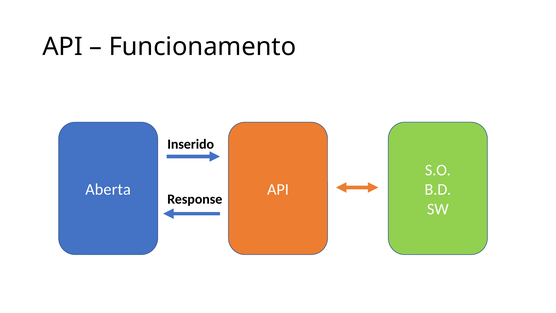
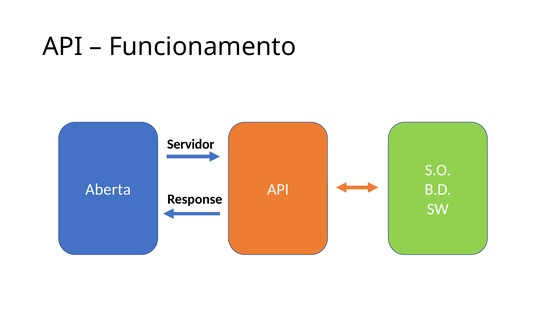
Inserido: Inserido -> Servidor
